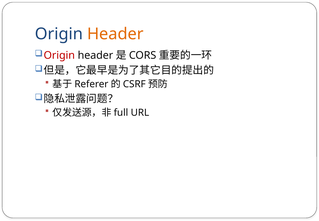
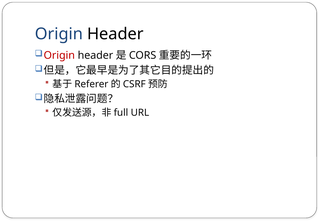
Header at (115, 34) colour: orange -> black
